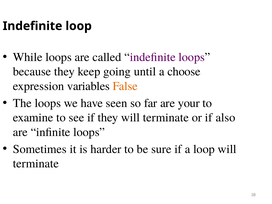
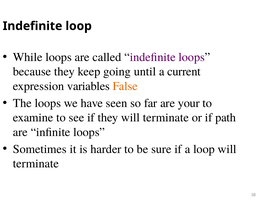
choose: choose -> current
also: also -> path
